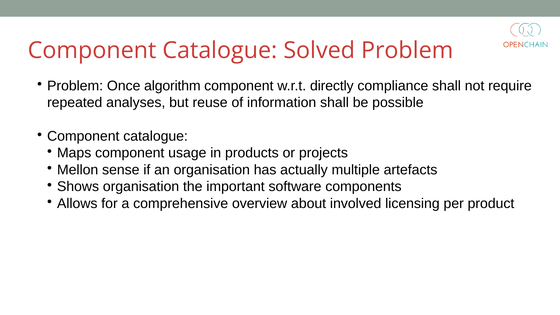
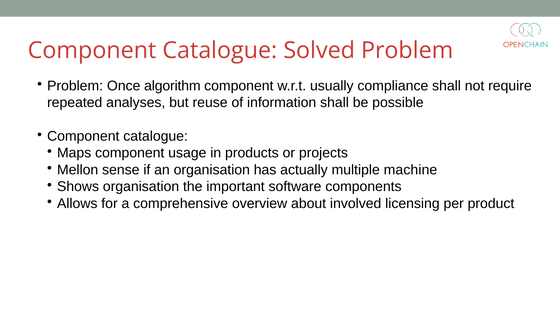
directly: directly -> usually
artefacts: artefacts -> machine
